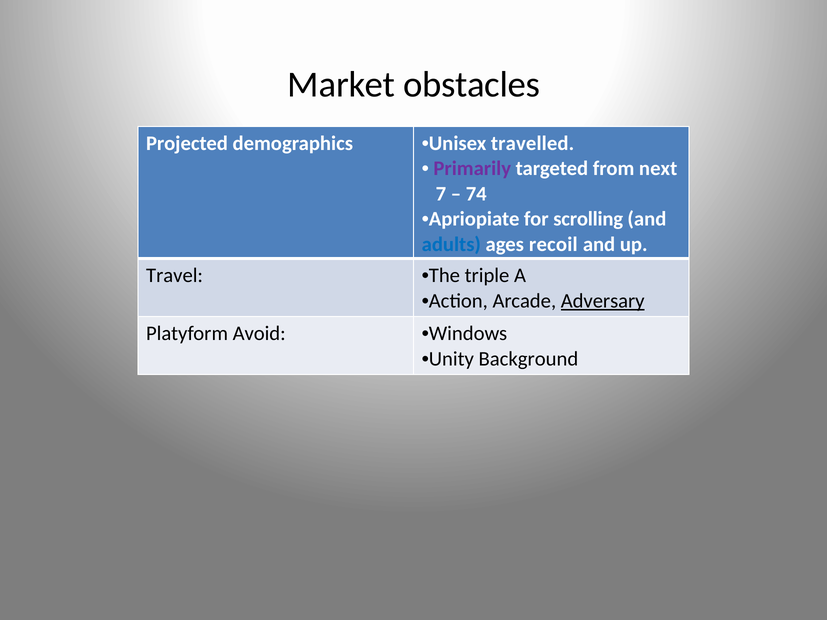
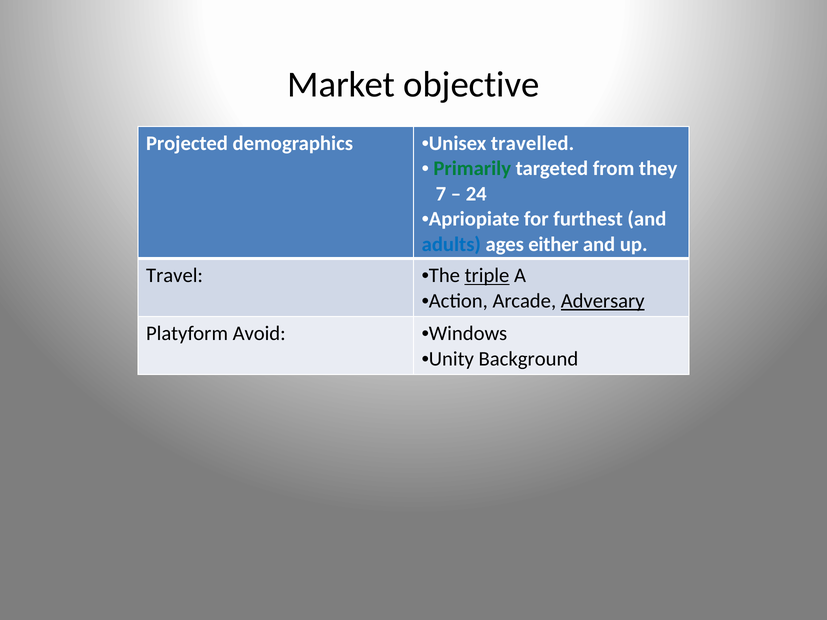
obstacles: obstacles -> objective
Primarily colour: purple -> green
next: next -> they
74: 74 -> 24
scrolling: scrolling -> furthest
recoil: recoil -> either
triple underline: none -> present
